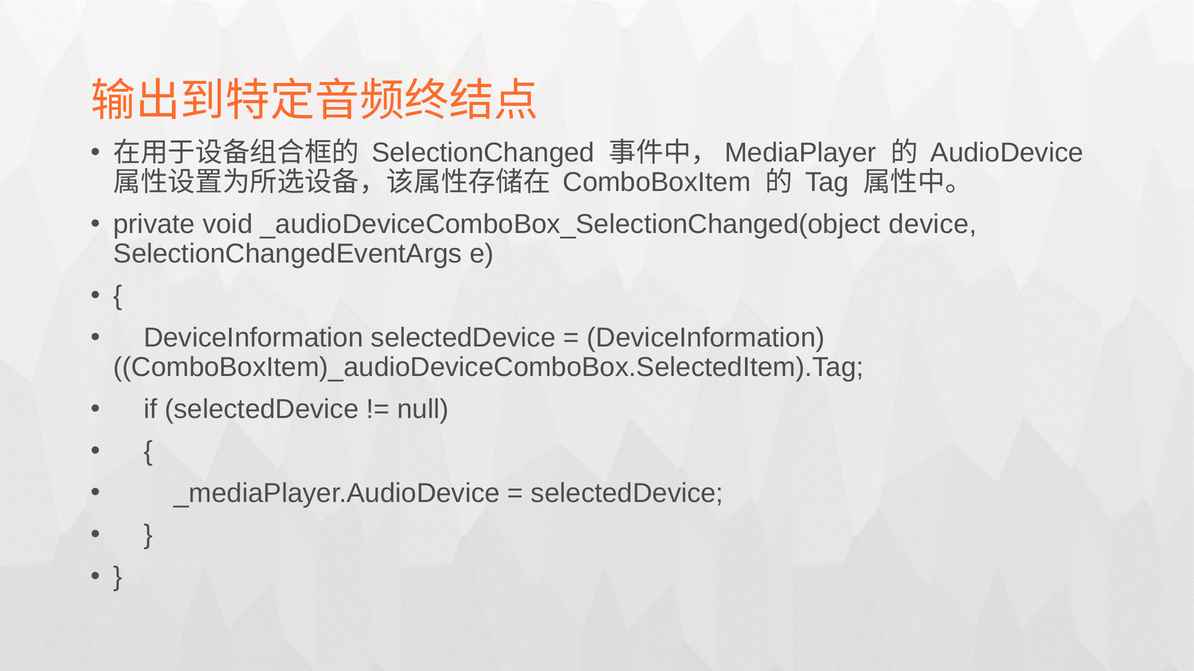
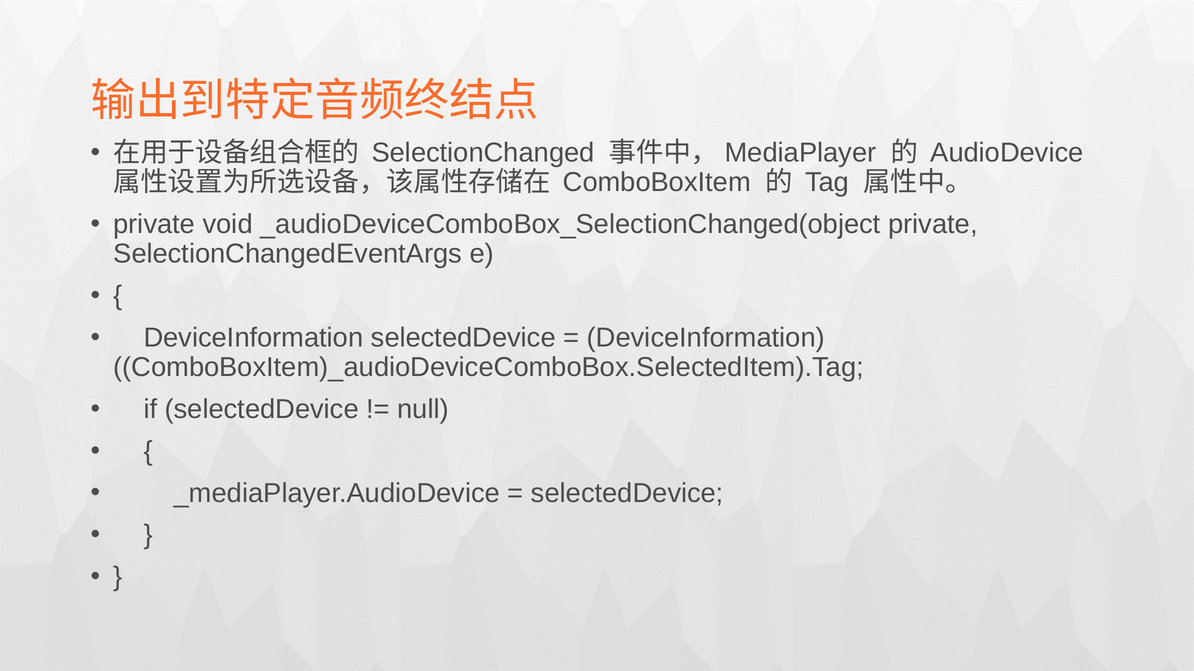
_audioDeviceComboBox_SelectionChanged(object device: device -> private
